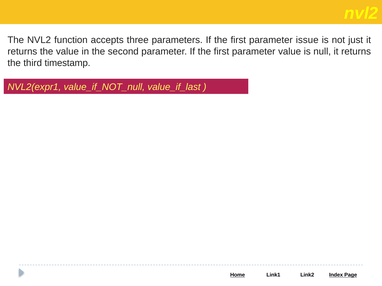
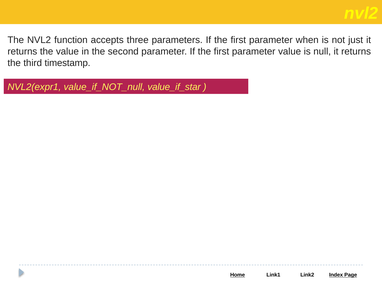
issue: issue -> when
value_if_last: value_if_last -> value_if_star
